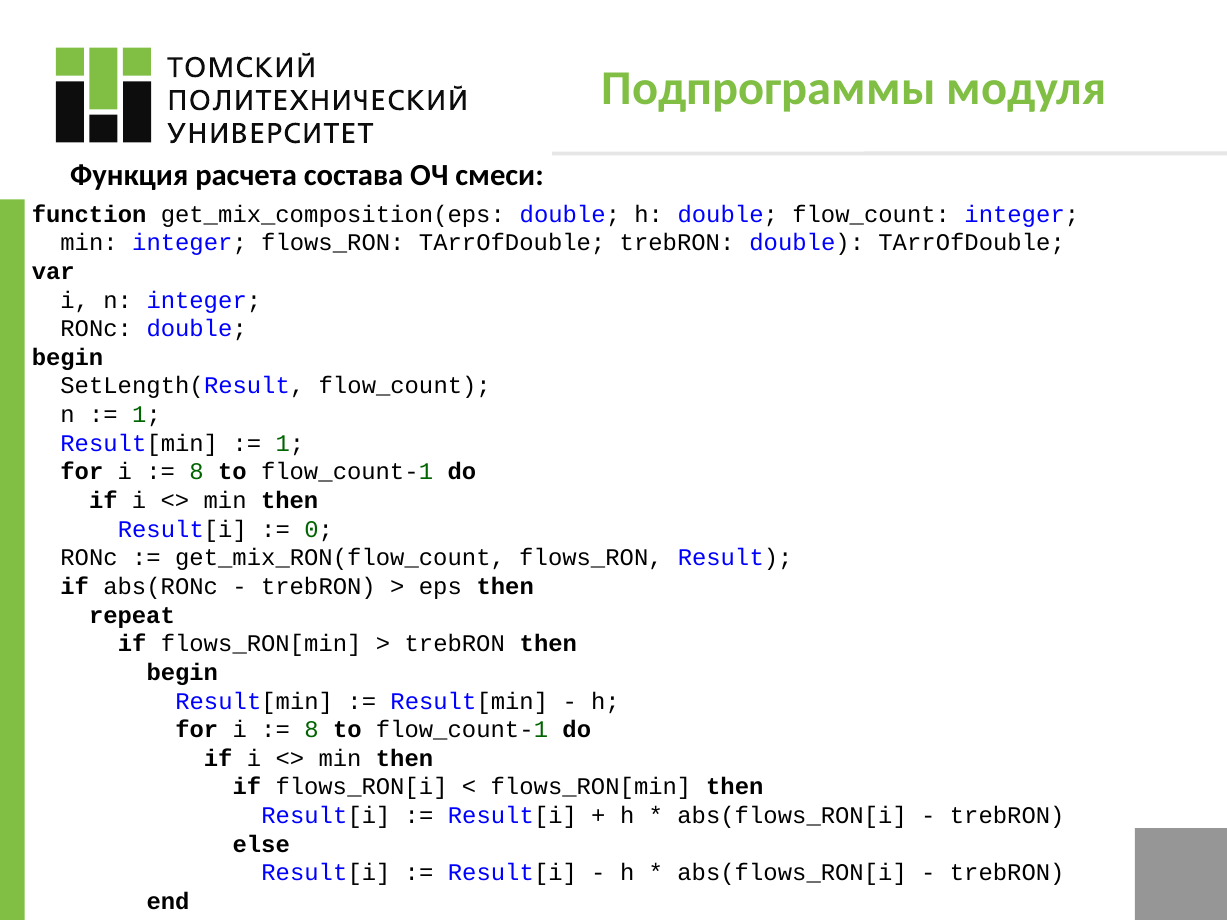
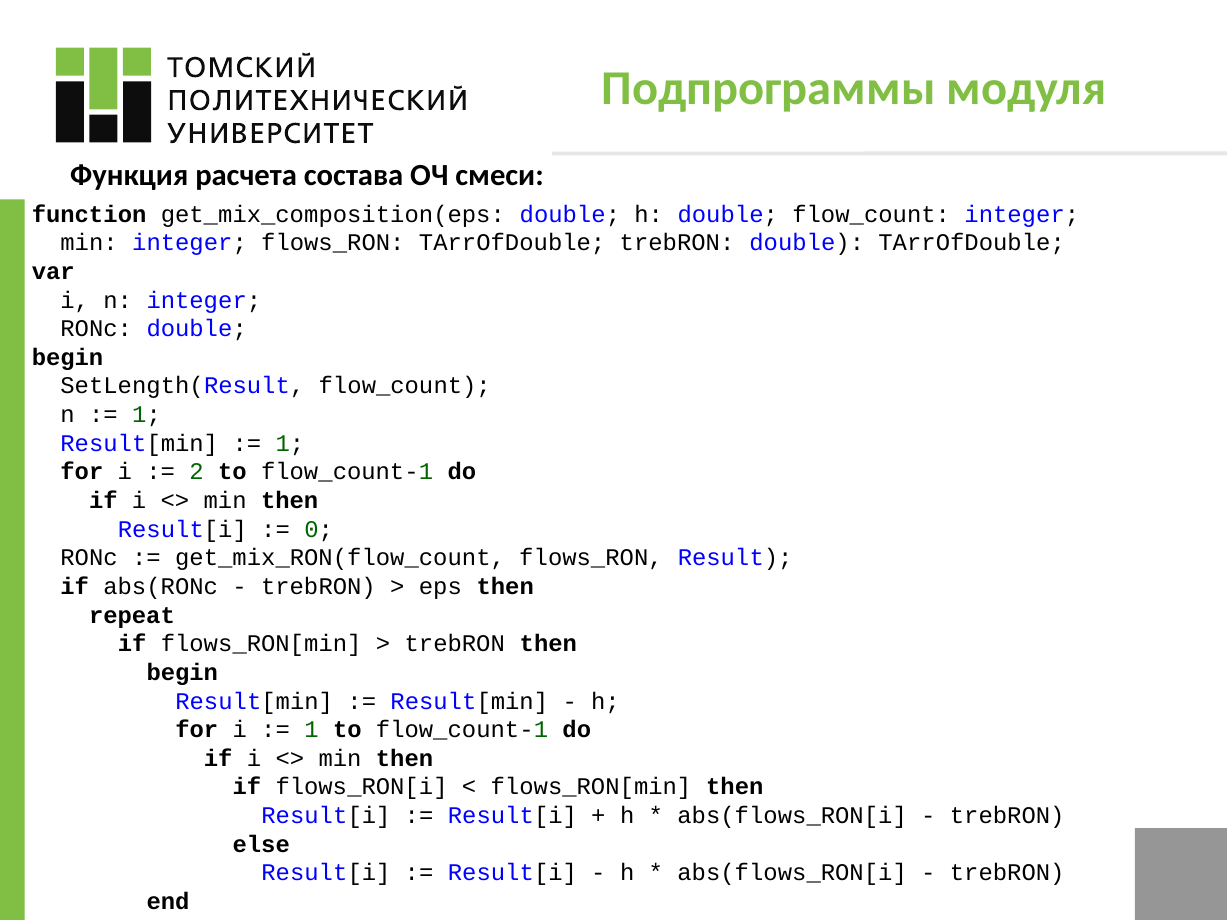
8 at (197, 472): 8 -> 2
8 at (312, 730): 8 -> 1
